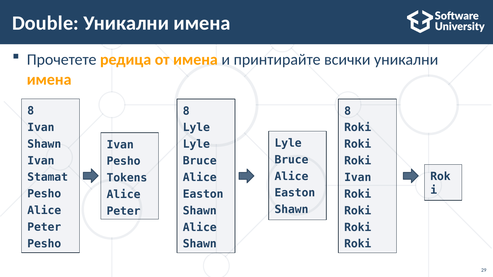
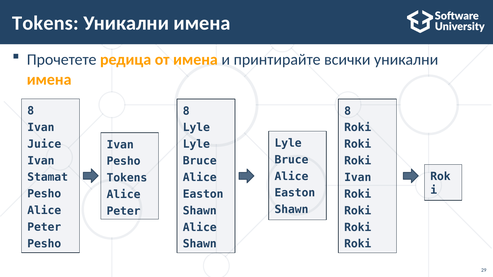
Double at (45, 23): Double -> Tokens
Shawn at (44, 144): Shawn -> Juice
